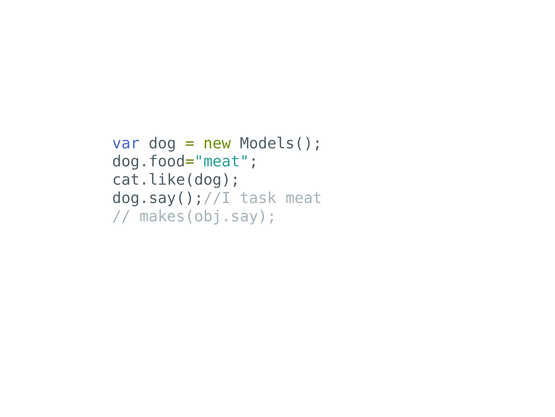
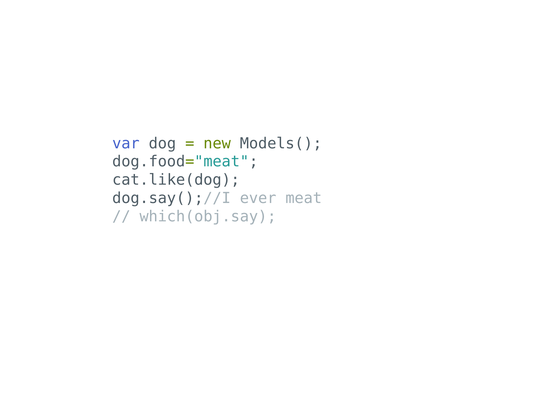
task: task -> ever
makes(obj.say: makes(obj.say -> which(obj.say
